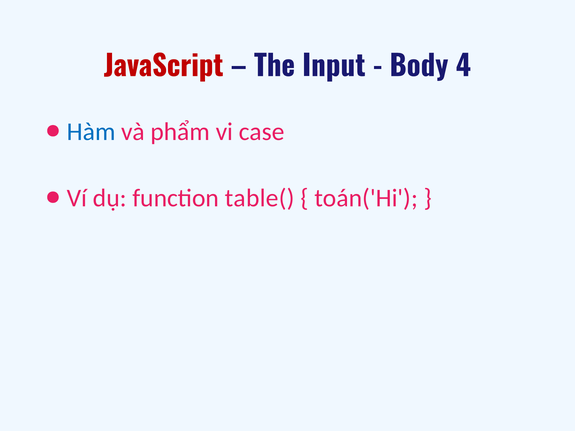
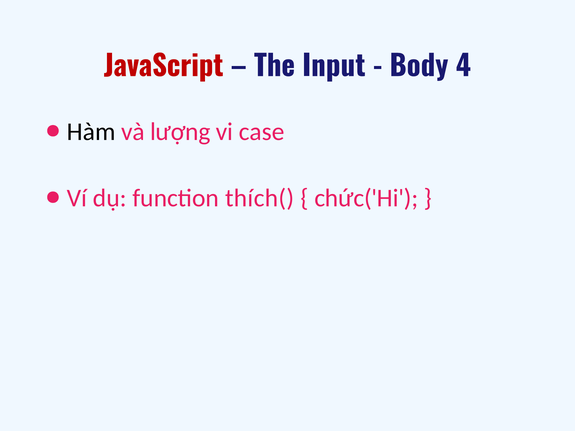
Hàm colour: blue -> black
phẩm: phẩm -> lượng
table(: table( -> thích(
toán('Hi: toán('Hi -> chức('Hi
